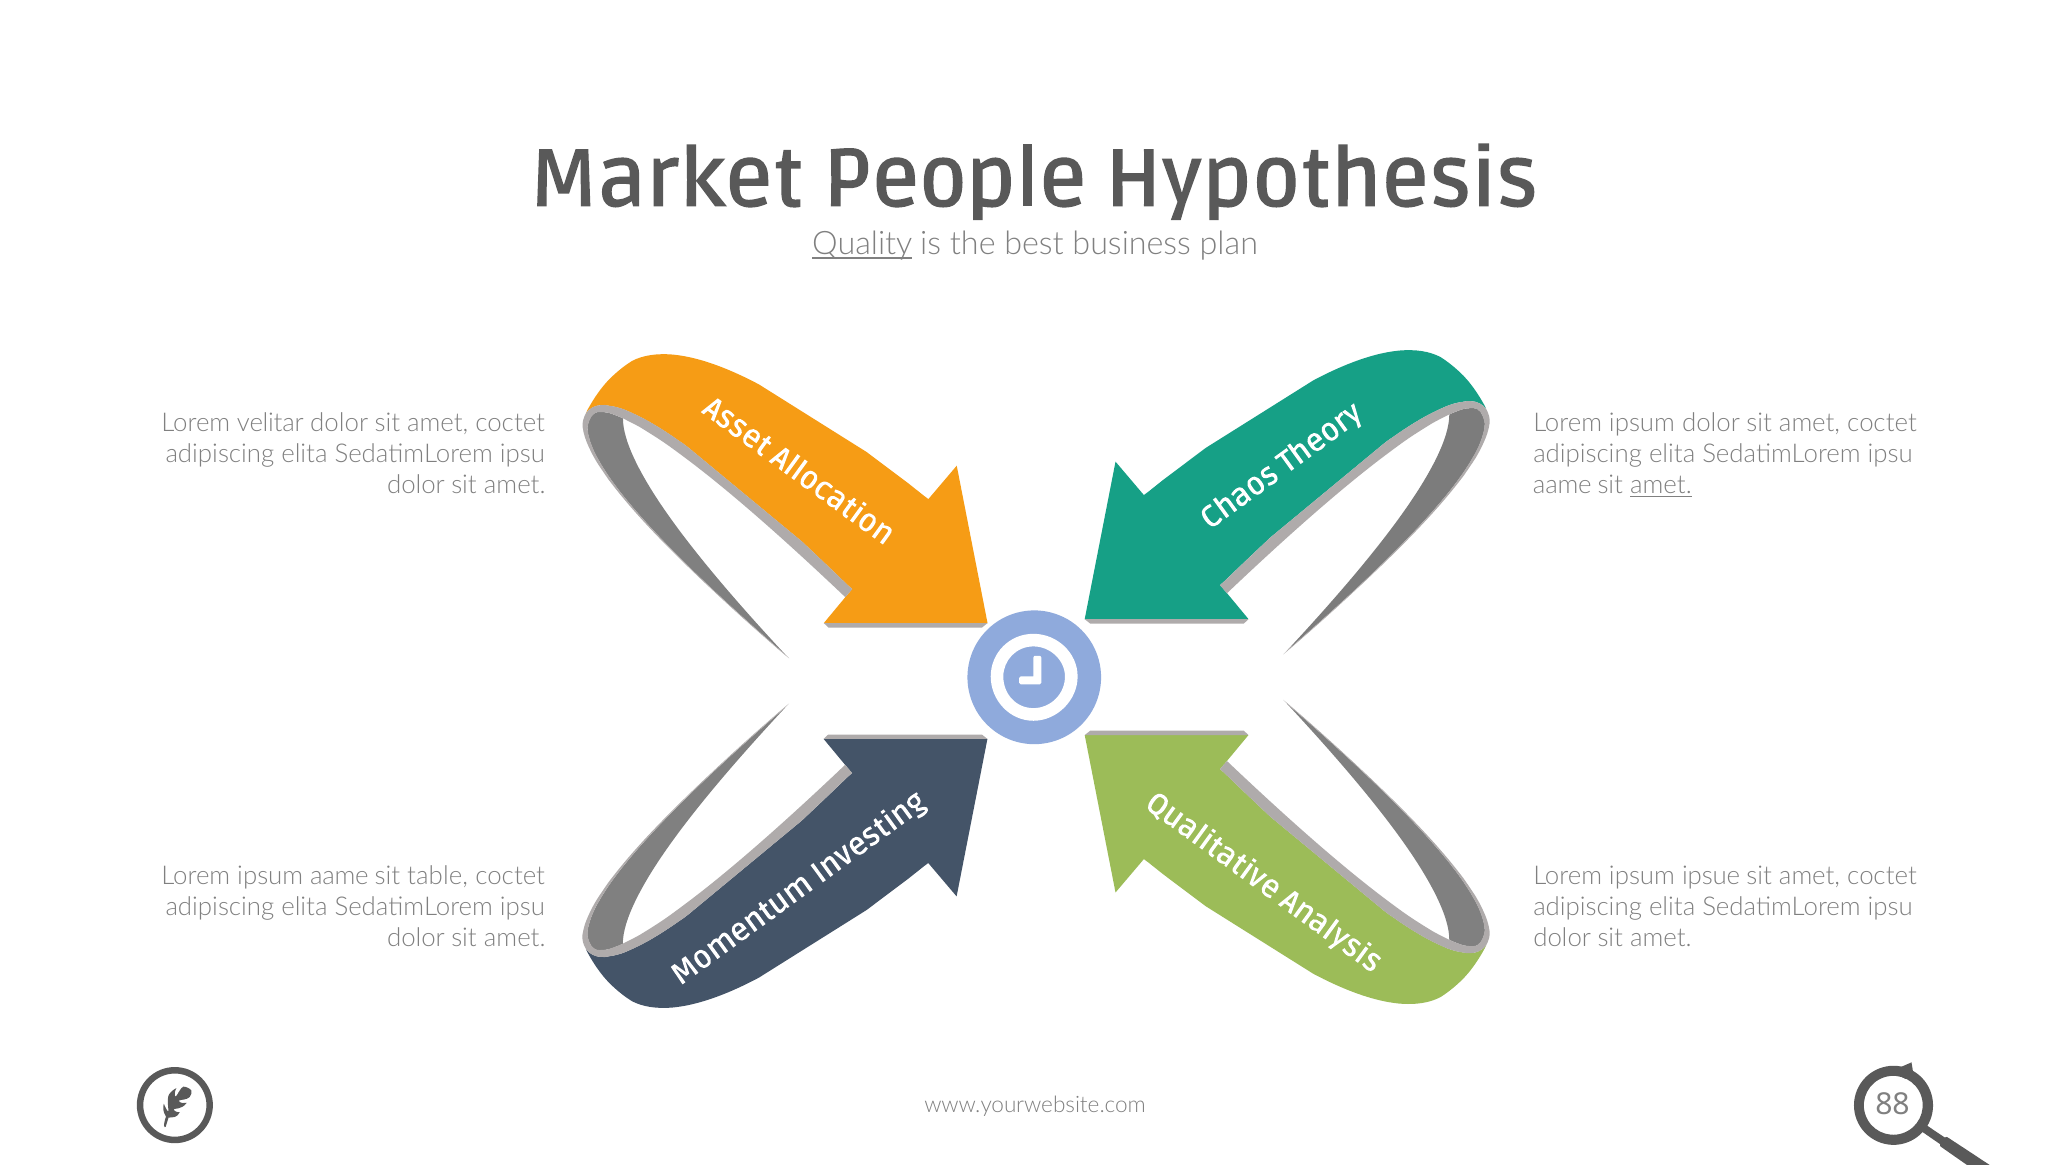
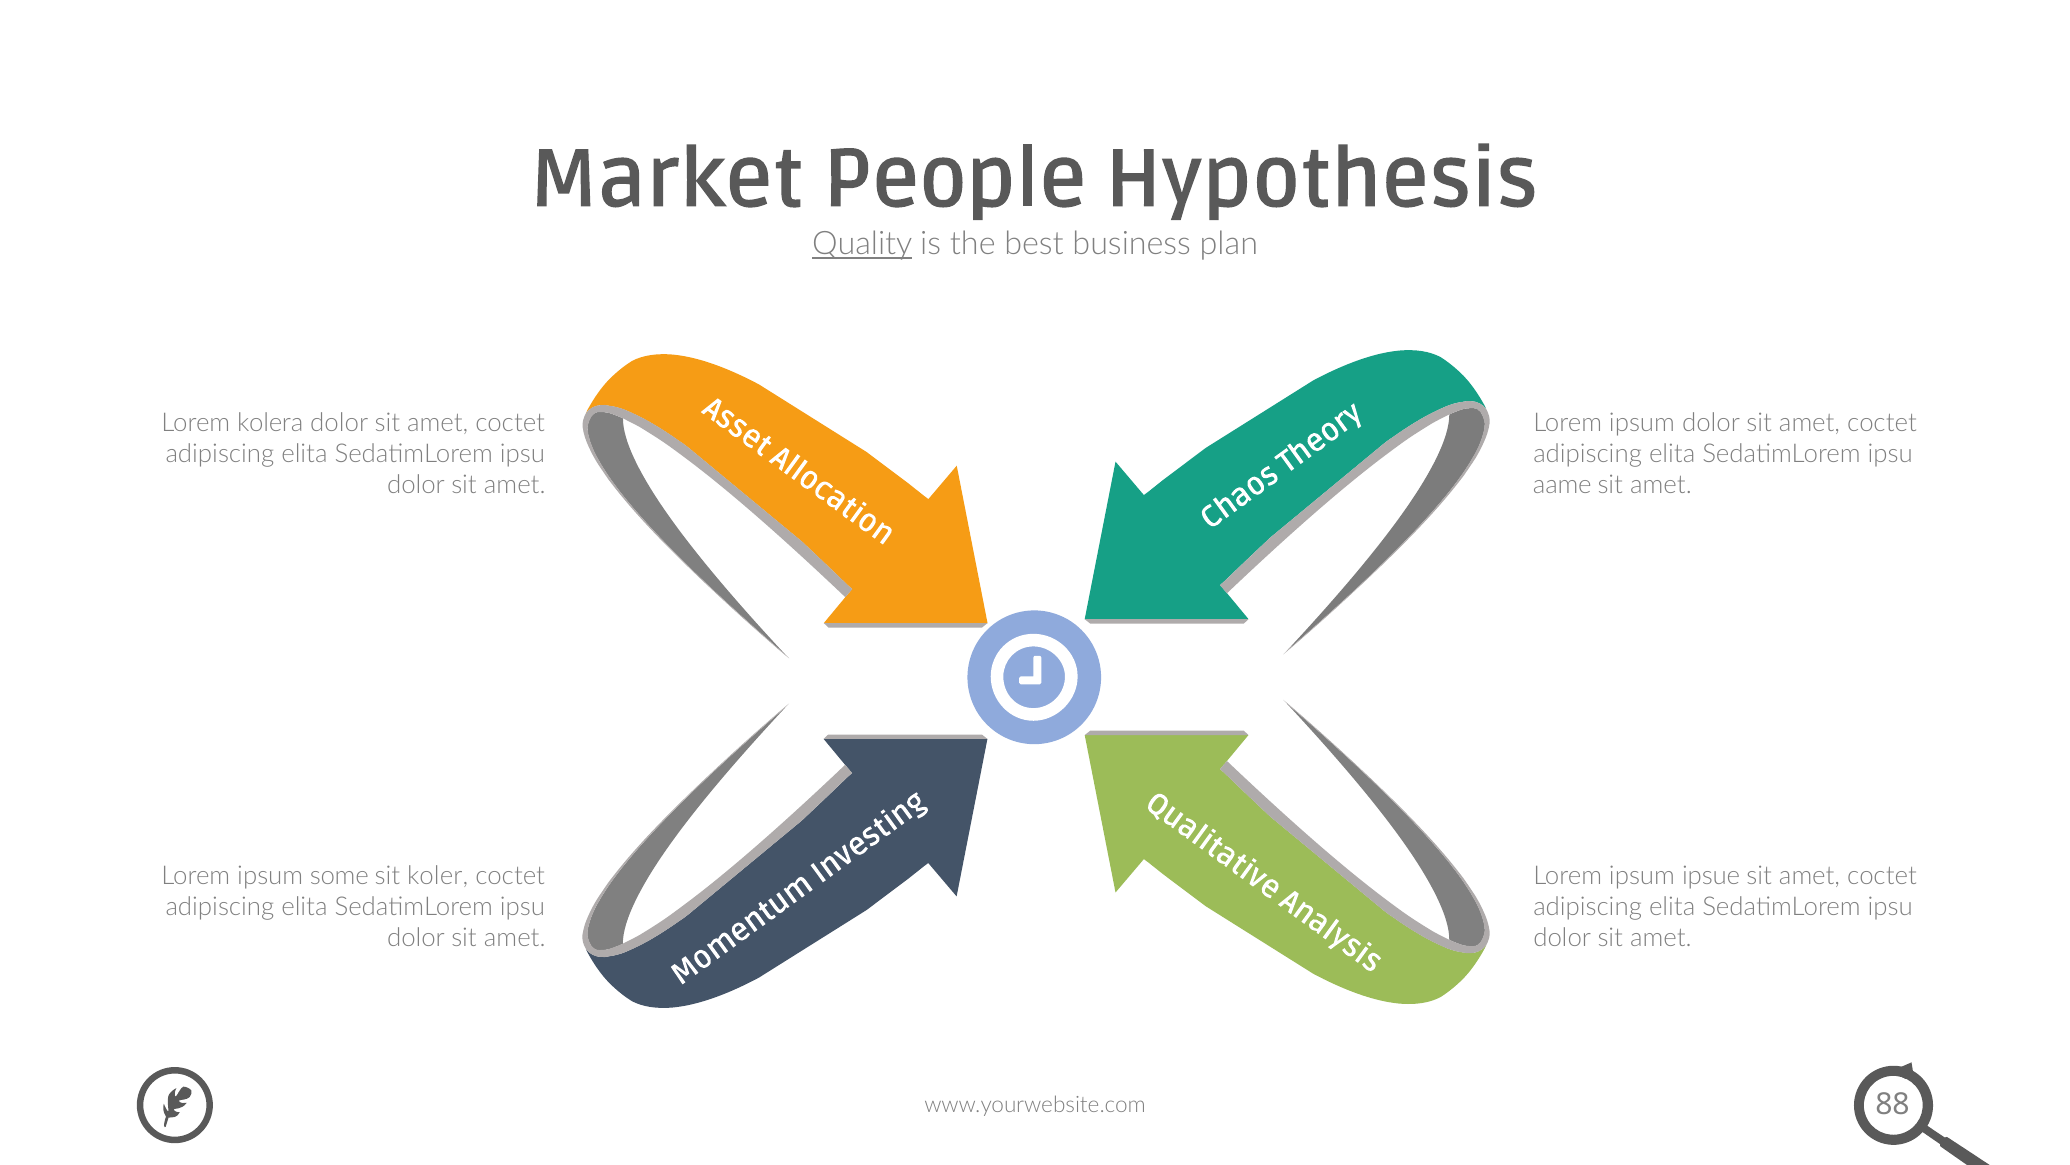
velitar: velitar -> kolera
amet at (1661, 485) underline: present -> none
ipsum aame: aame -> some
table: table -> koler
